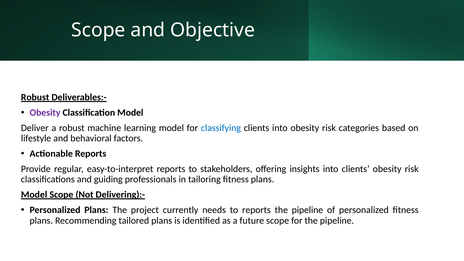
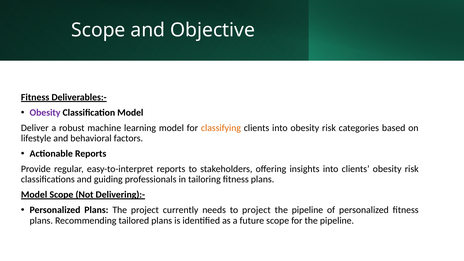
Robust at (35, 97): Robust -> Fitness
classifying colour: blue -> orange
to reports: reports -> project
